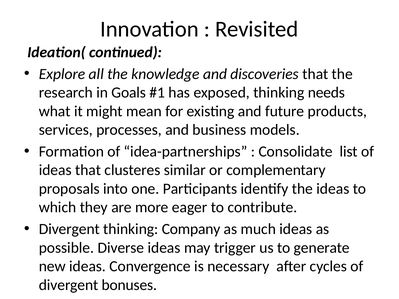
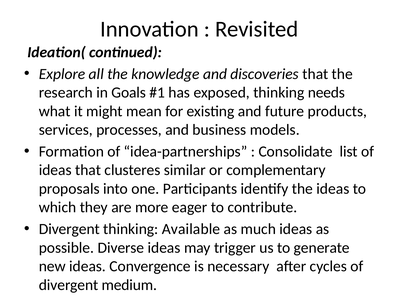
Company: Company -> Available
bonuses: bonuses -> medium
